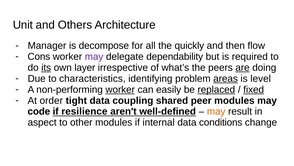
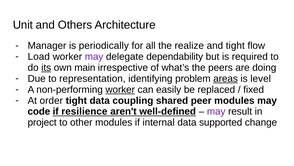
decompose: decompose -> periodically
quickly: quickly -> realize
and then: then -> tight
Cons: Cons -> Load
layer: layer -> main
are underline: present -> none
characteristics: characteristics -> representation
replaced underline: present -> none
fixed underline: present -> none
may at (216, 111) colour: orange -> purple
aspect: aspect -> project
conditions: conditions -> supported
